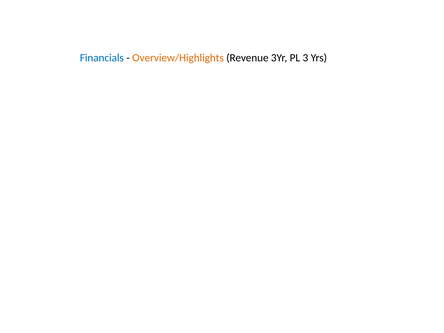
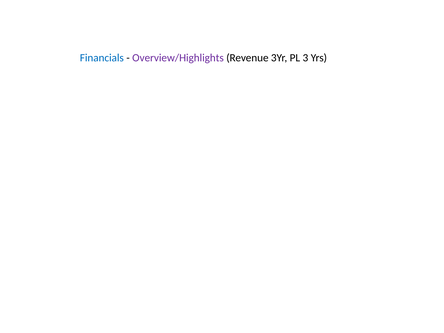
Overview/Highlights colour: orange -> purple
